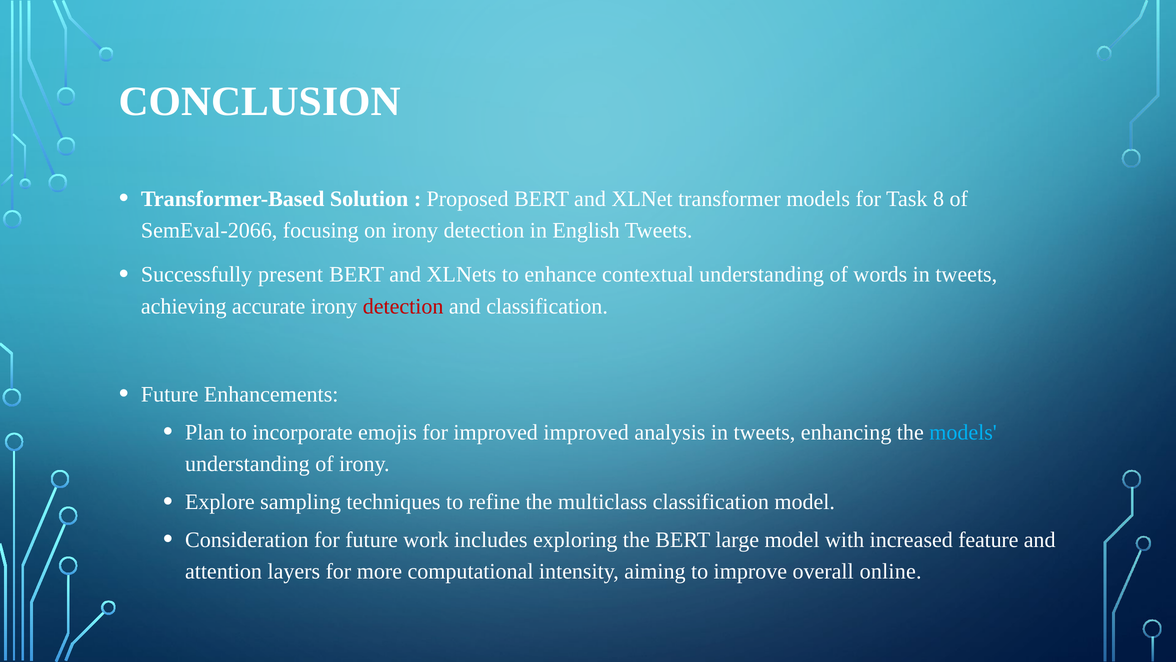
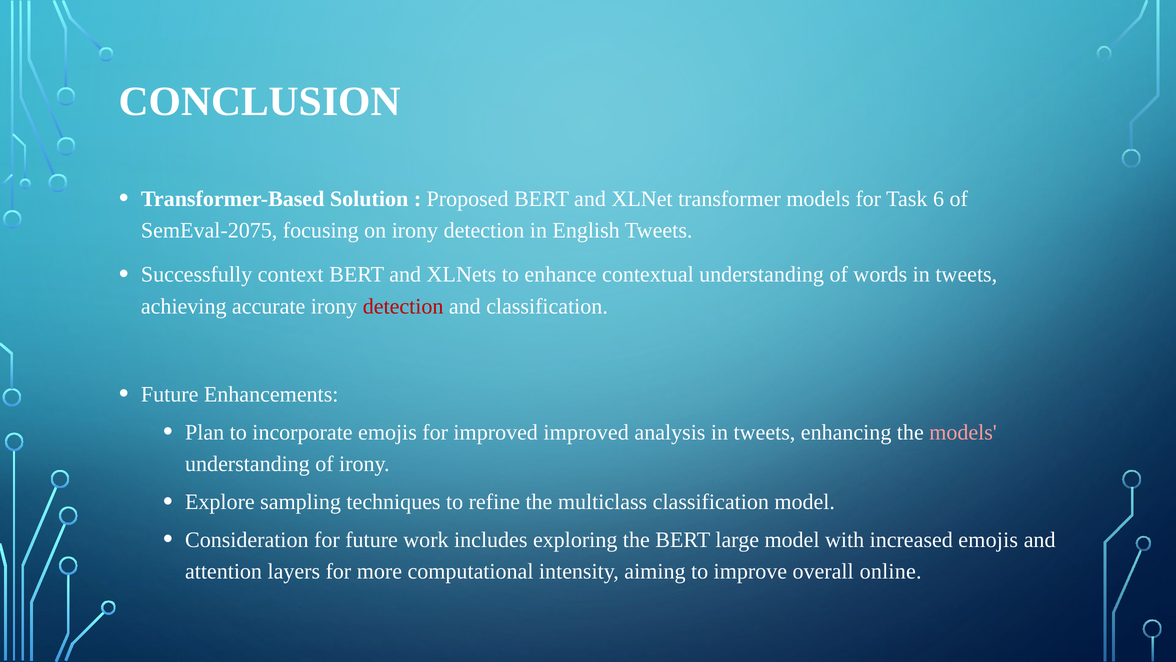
8: 8 -> 6
SemEval-2066: SemEval-2066 -> SemEval-2075
present: present -> context
models at (963, 432) colour: light blue -> pink
increased feature: feature -> emojis
